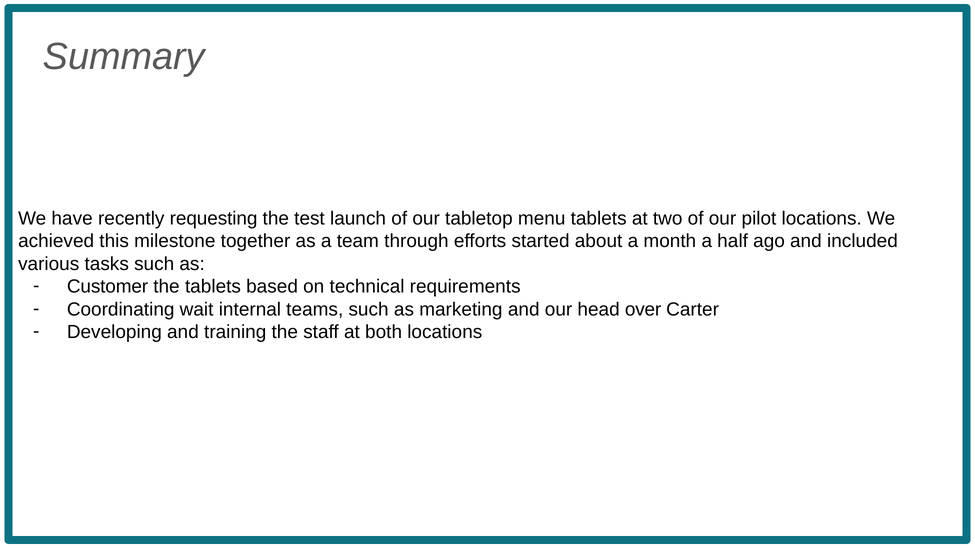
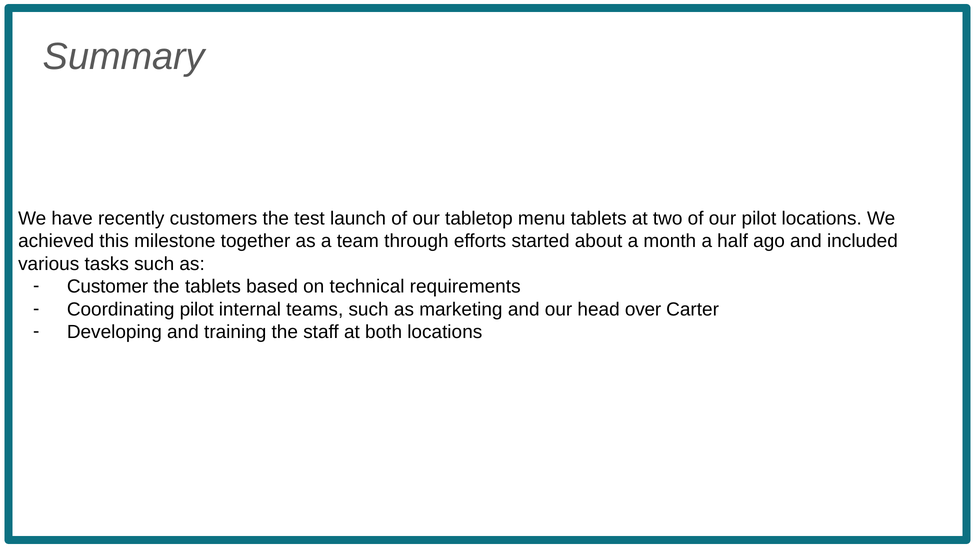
requesting: requesting -> customers
Coordinating wait: wait -> pilot
